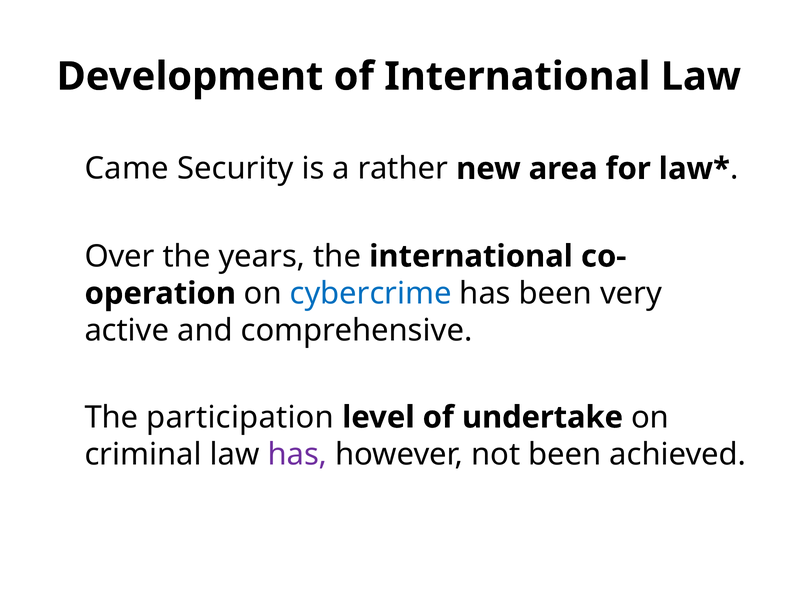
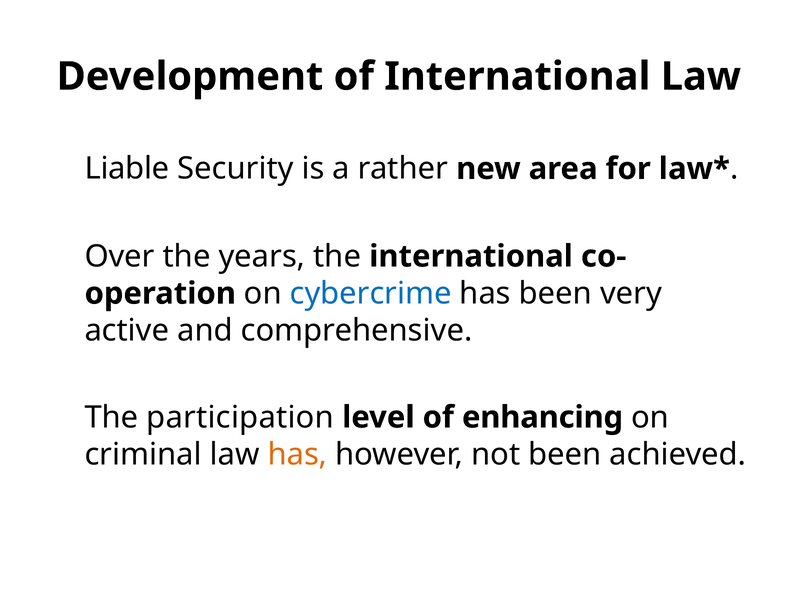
Came: Came -> Liable
undertake: undertake -> enhancing
has at (297, 455) colour: purple -> orange
